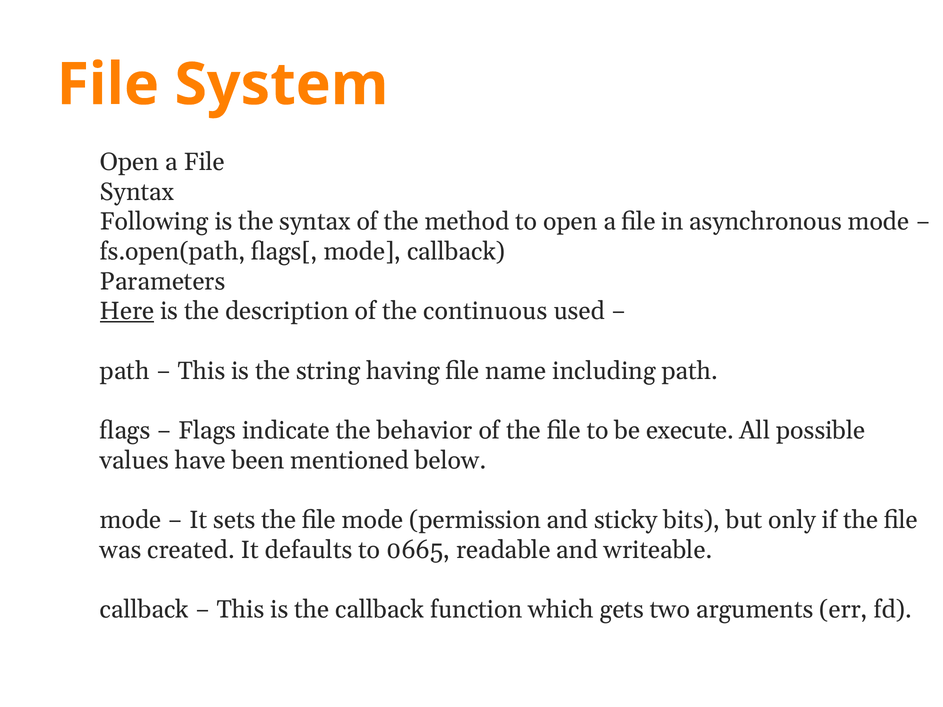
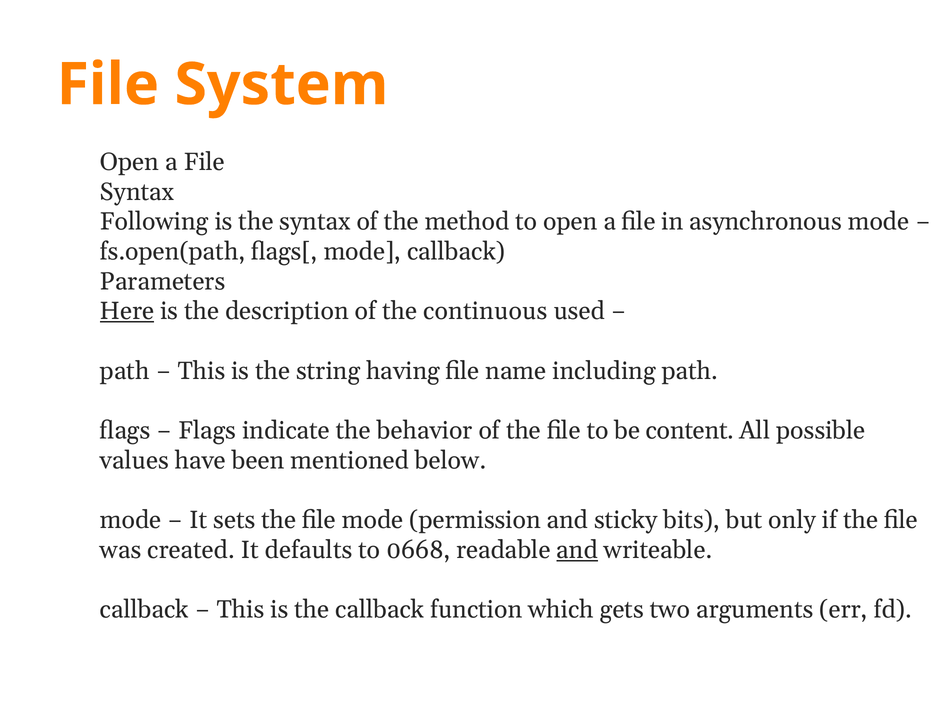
execute: execute -> content
0665: 0665 -> 0668
and at (577, 550) underline: none -> present
